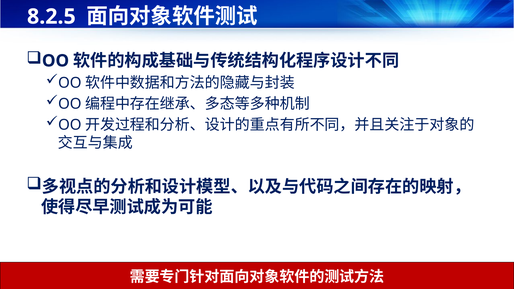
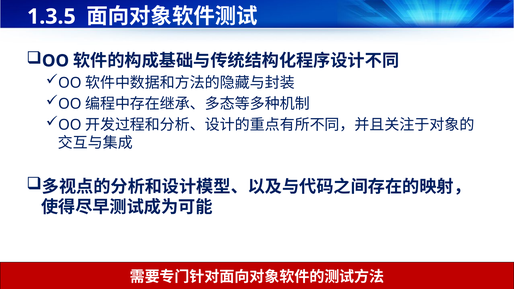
8.2.5: 8.2.5 -> 1.3.5
